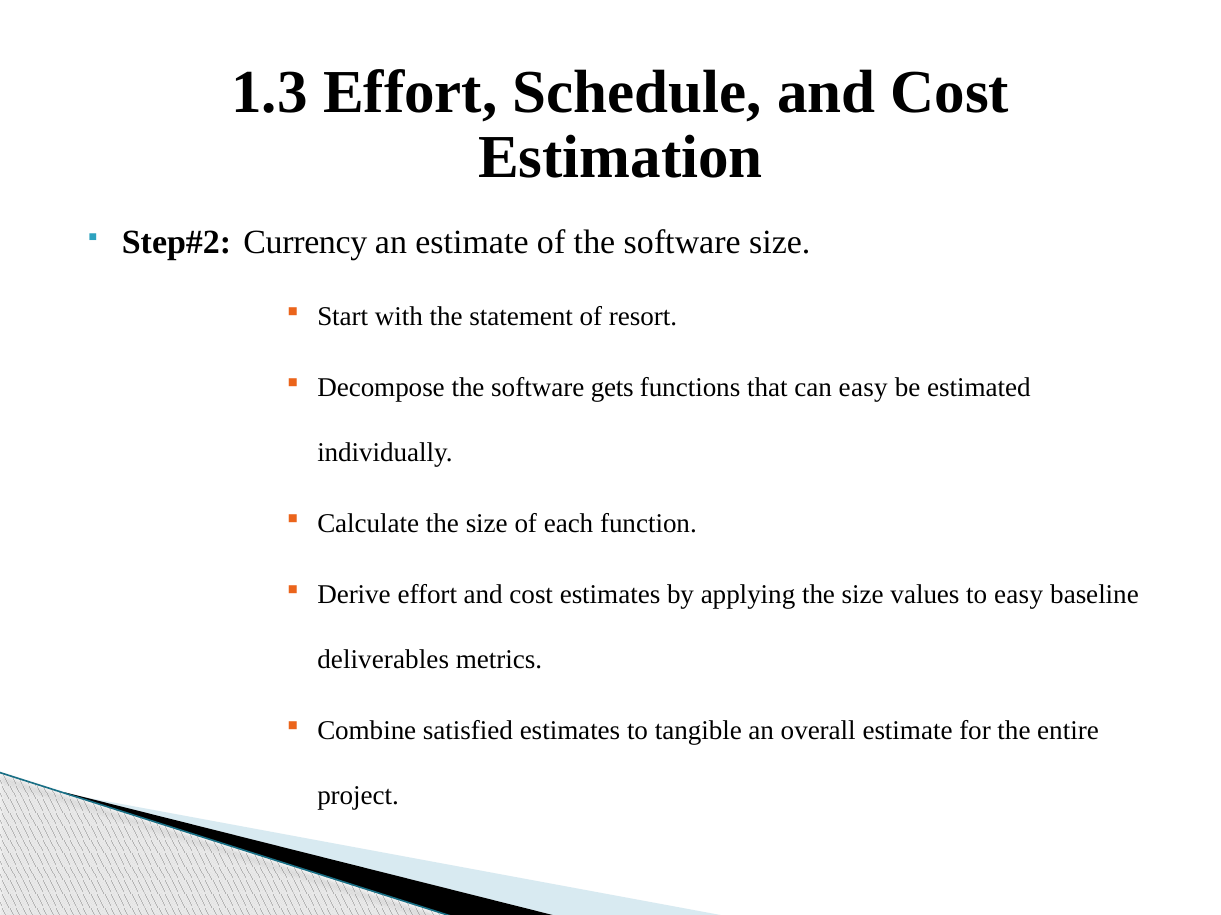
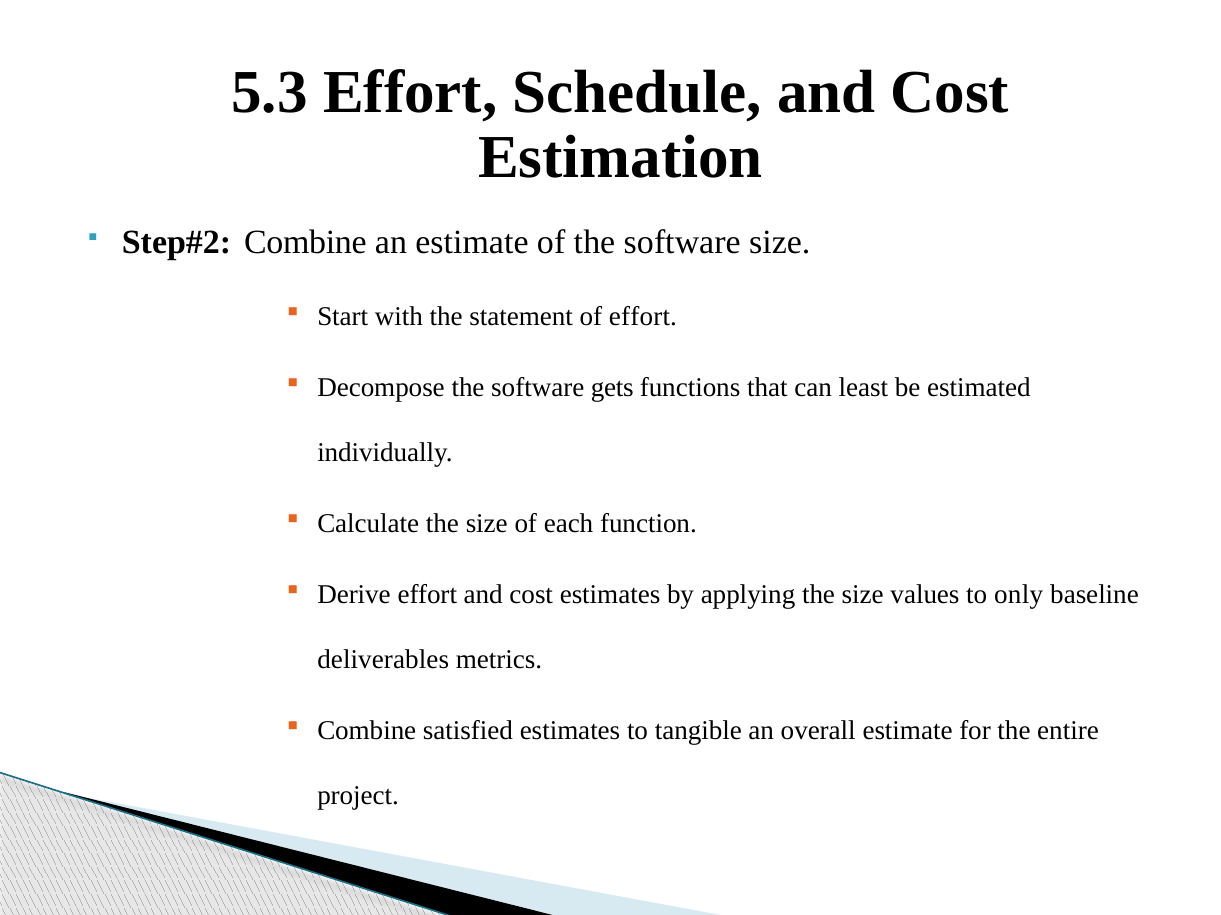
1.3: 1.3 -> 5.3
Currency at (305, 242): Currency -> Combine
of resort: resort -> effort
can easy: easy -> least
to easy: easy -> only
